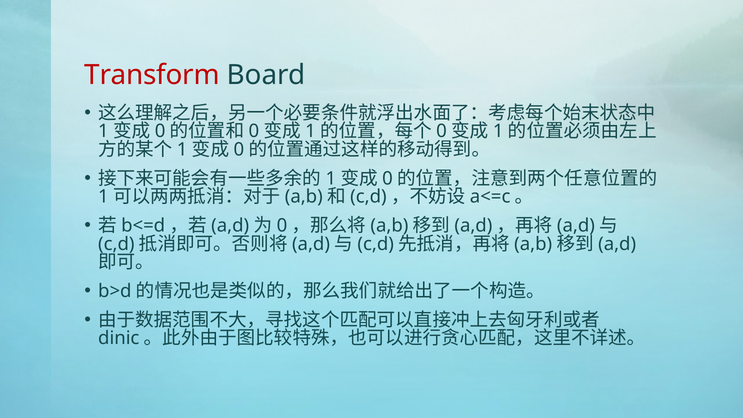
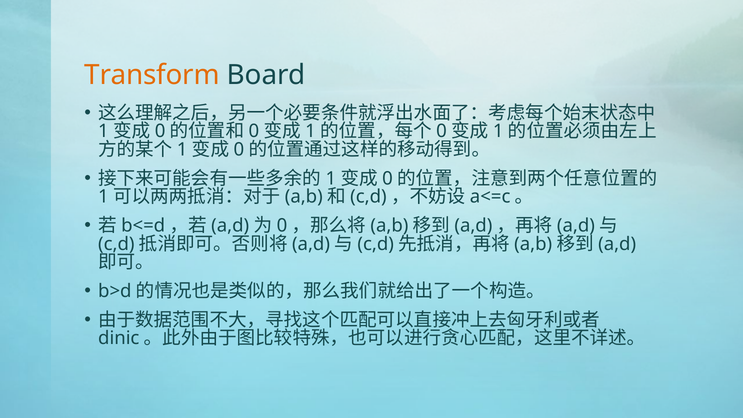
Transform colour: red -> orange
